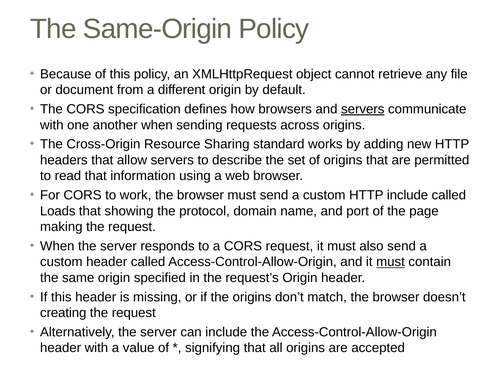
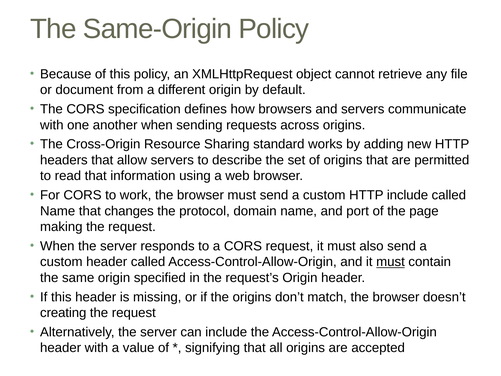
servers at (363, 109) underline: present -> none
Loads at (58, 211): Loads -> Name
showing: showing -> changes
